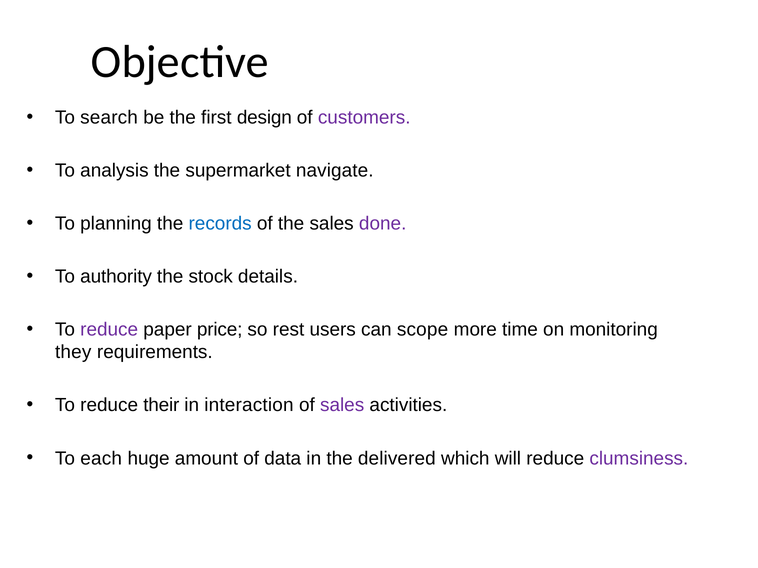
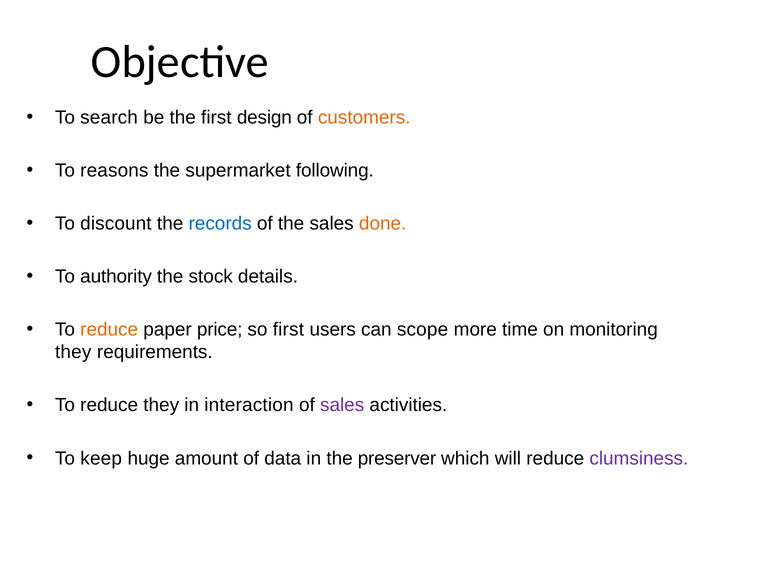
customers colour: purple -> orange
analysis: analysis -> reasons
navigate: navigate -> following
planning: planning -> discount
done colour: purple -> orange
reduce at (109, 330) colour: purple -> orange
so rest: rest -> first
reduce their: their -> they
each: each -> keep
delivered: delivered -> preserver
